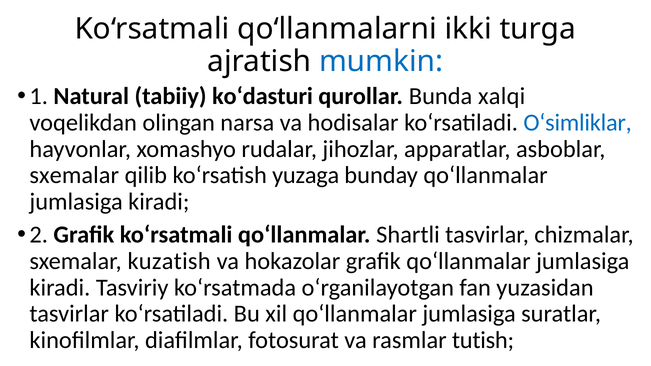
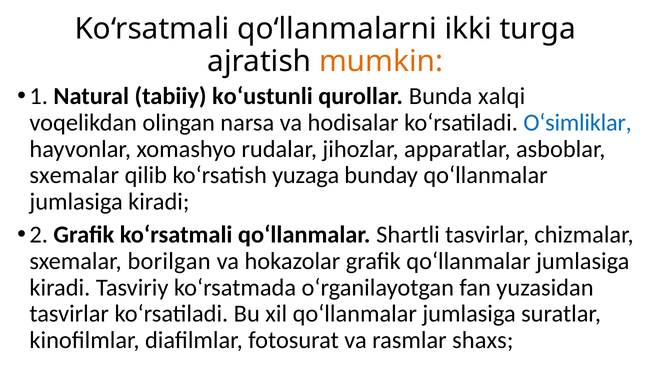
mumkin colour: blue -> orange
ko‘dasturi: ko‘dasturi -> ko‘ustunli
kuzatish: kuzatish -> borilgan
tutish: tutish -> shaxs
